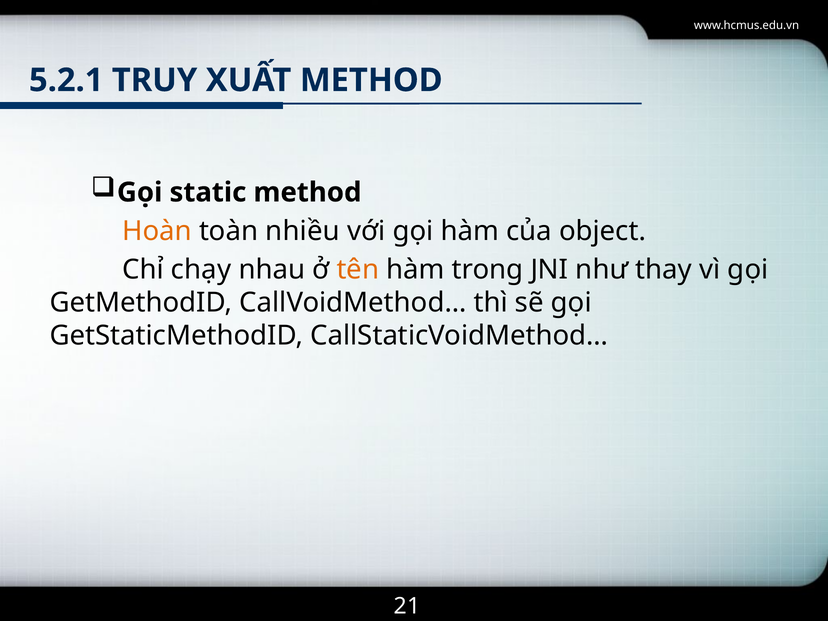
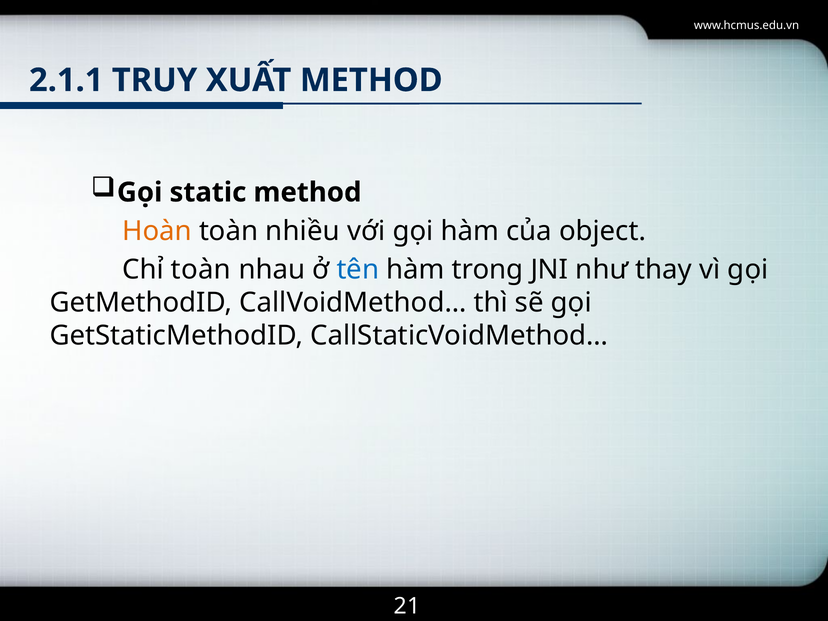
5.2.1: 5.2.1 -> 2.1.1
Chỉ chạy: chạy -> toàn
tên colour: orange -> blue
